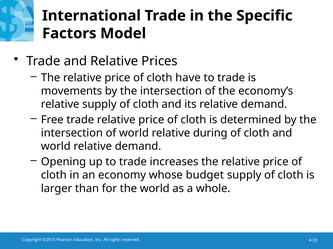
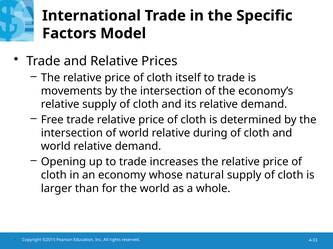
have: have -> itself
budget: budget -> natural
